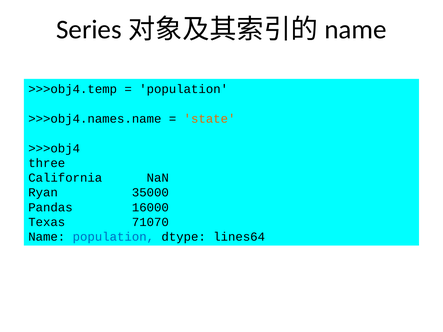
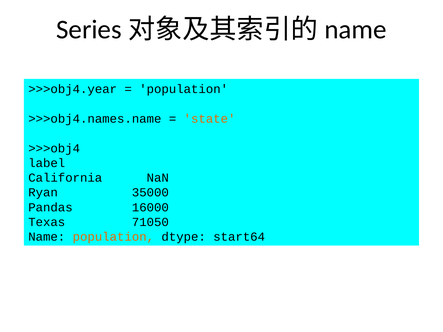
>>>obj4.temp: >>>obj4.temp -> >>>obj4.year
three: three -> label
71070: 71070 -> 71050
population at (113, 237) colour: blue -> orange
lines64: lines64 -> start64
